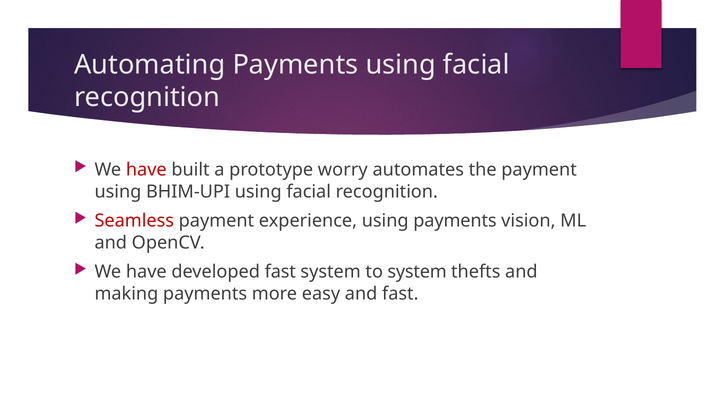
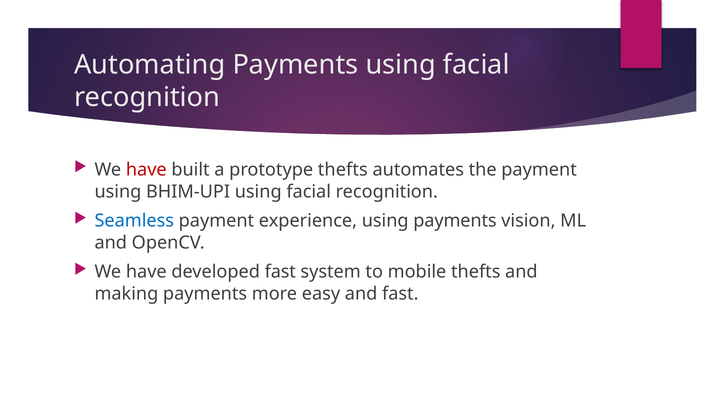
prototype worry: worry -> thefts
Seamless colour: red -> blue
to system: system -> mobile
